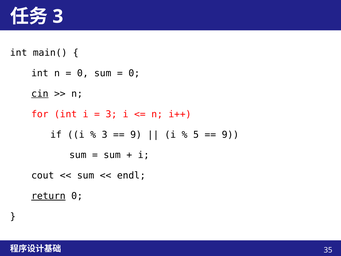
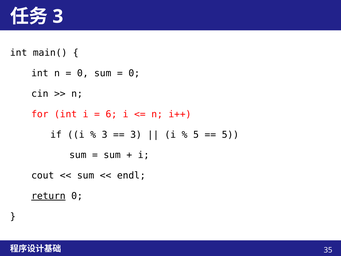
cin underline: present -> none
3 at (111, 114): 3 -> 6
9 at (136, 135): 9 -> 3
9 at (230, 135): 9 -> 5
